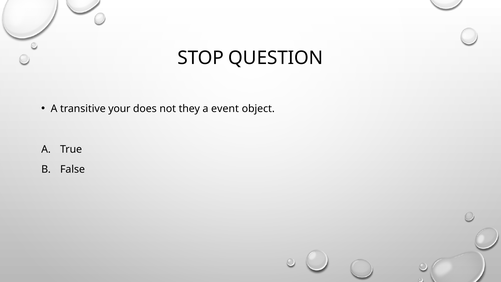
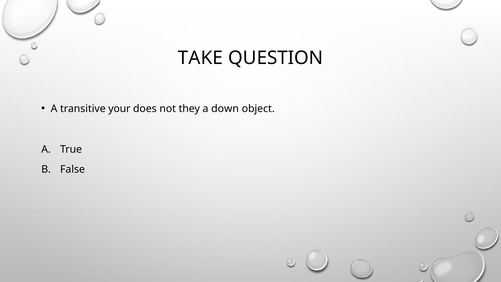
STOP: STOP -> TAKE
event: event -> down
